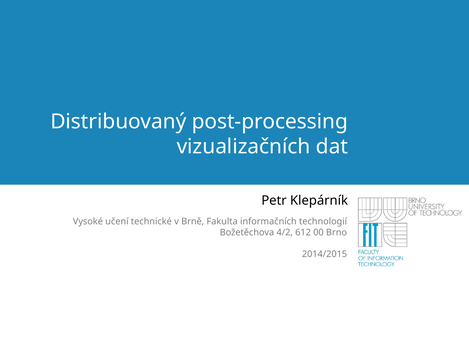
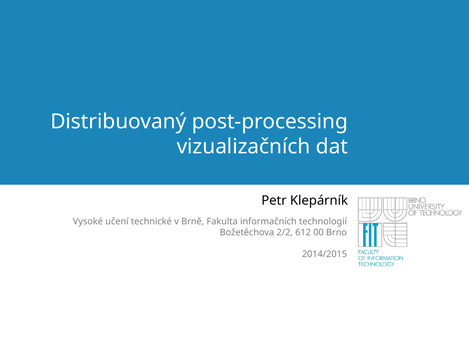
4/2: 4/2 -> 2/2
